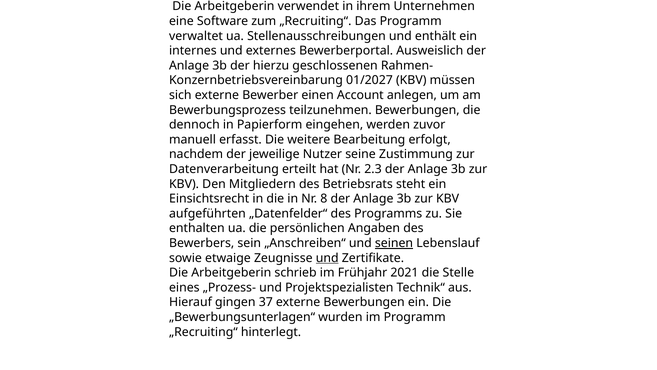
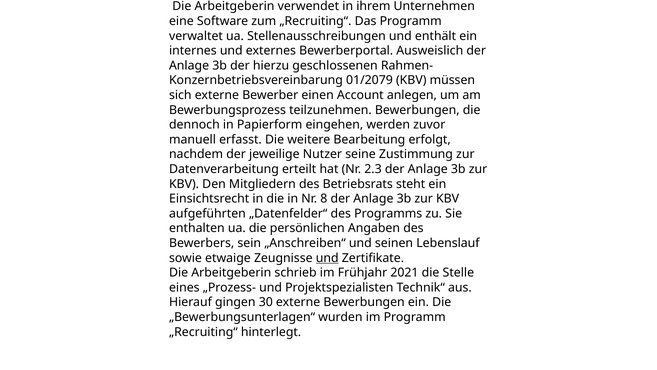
01/2027: 01/2027 -> 01/2079
seinen underline: present -> none
37: 37 -> 30
